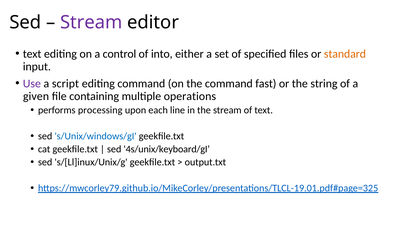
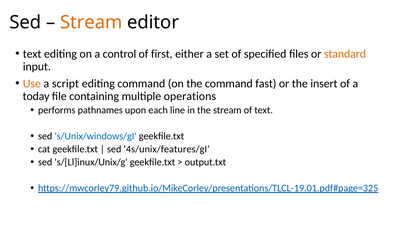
Stream at (91, 22) colour: purple -> orange
into: into -> first
Use colour: purple -> orange
string: string -> insert
given: given -> today
processing: processing -> pathnames
4s/unix/keyboard/gI: 4s/unix/keyboard/gI -> 4s/unix/features/gI
